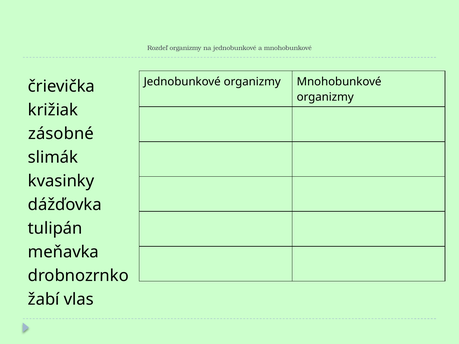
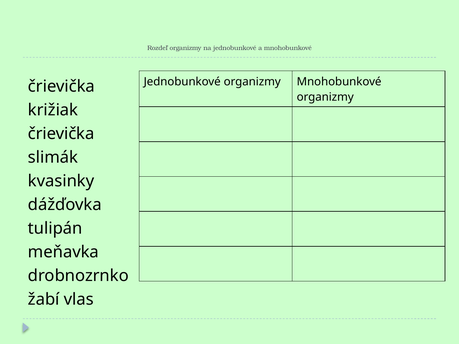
zásobné at (61, 134): zásobné -> črievička
